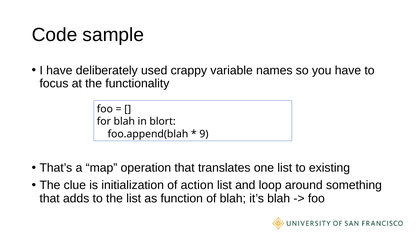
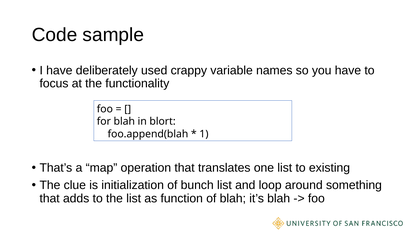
9: 9 -> 1
action: action -> bunch
